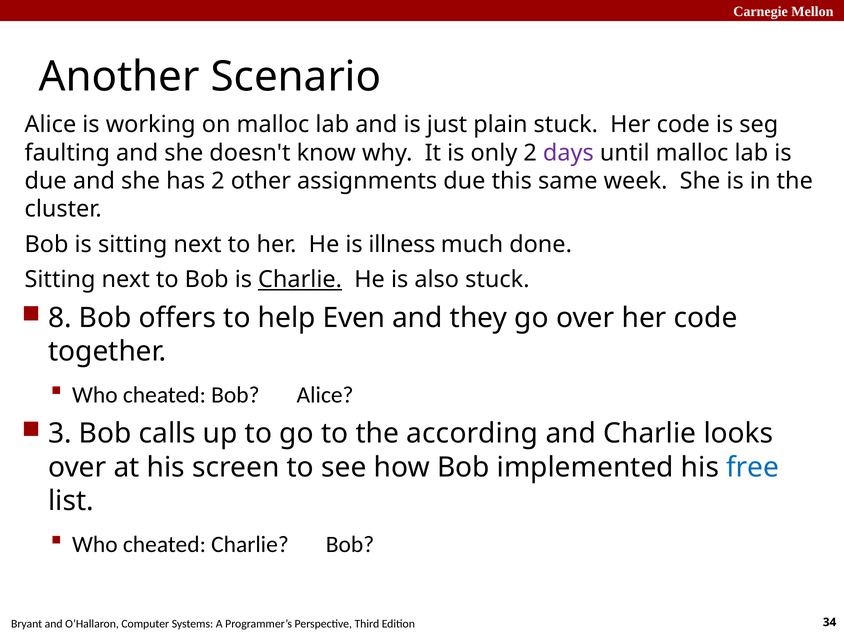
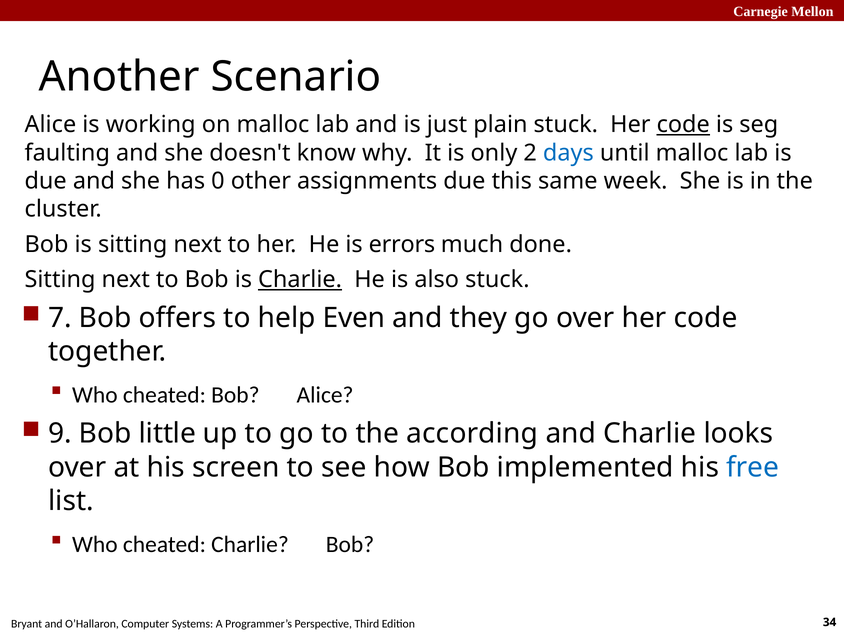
code at (683, 125) underline: none -> present
days colour: purple -> blue
has 2: 2 -> 0
illness: illness -> errors
8: 8 -> 7
3: 3 -> 9
calls: calls -> little
